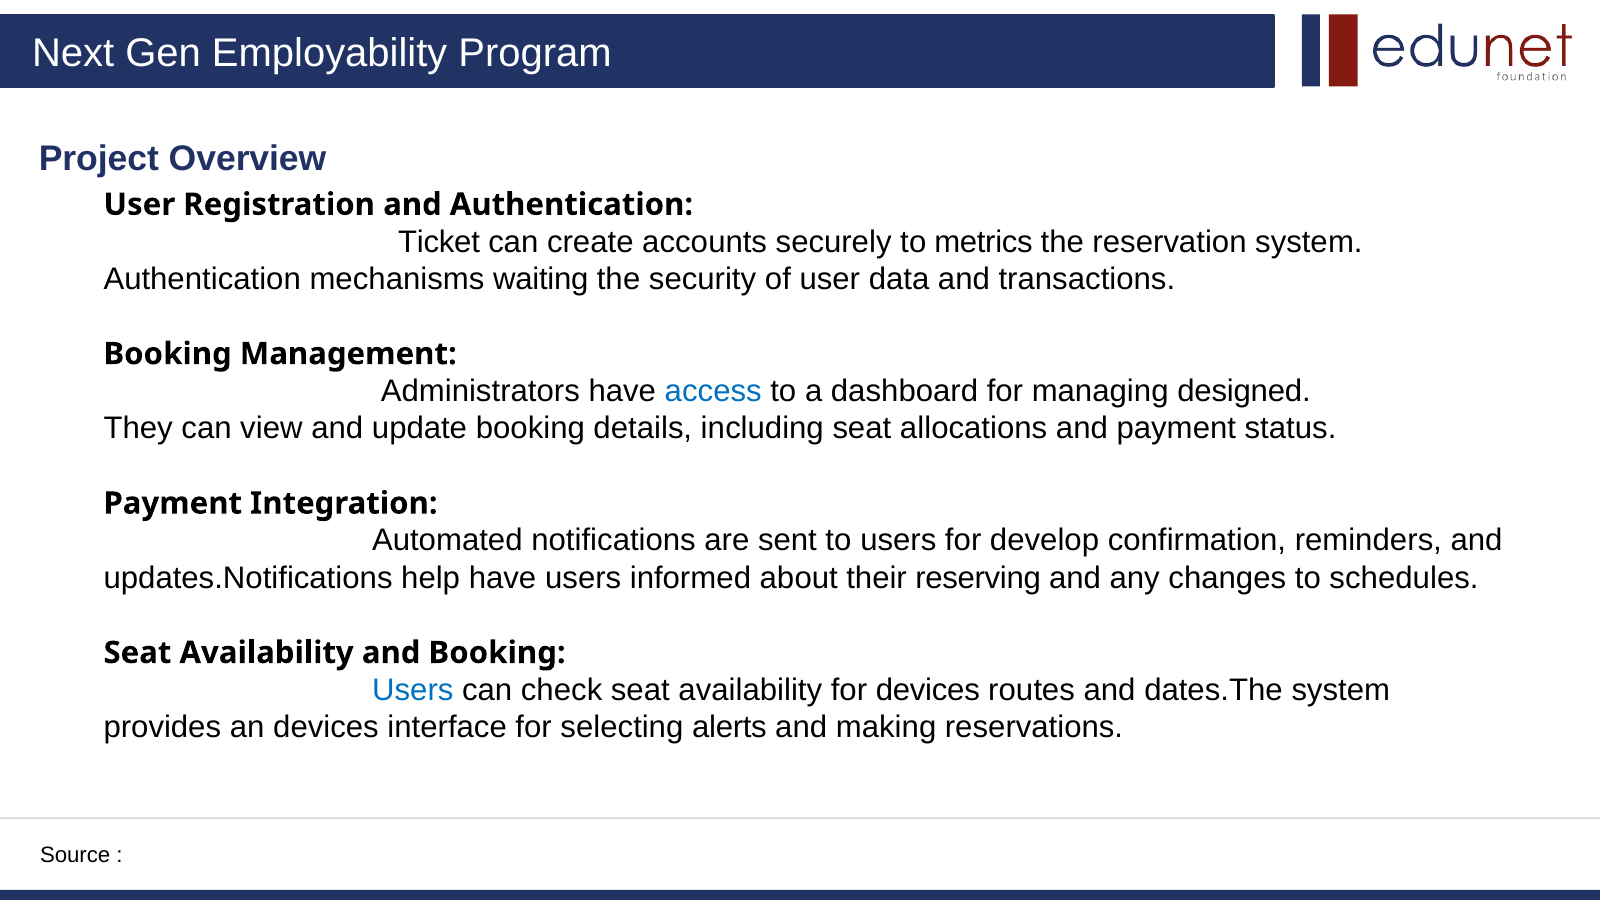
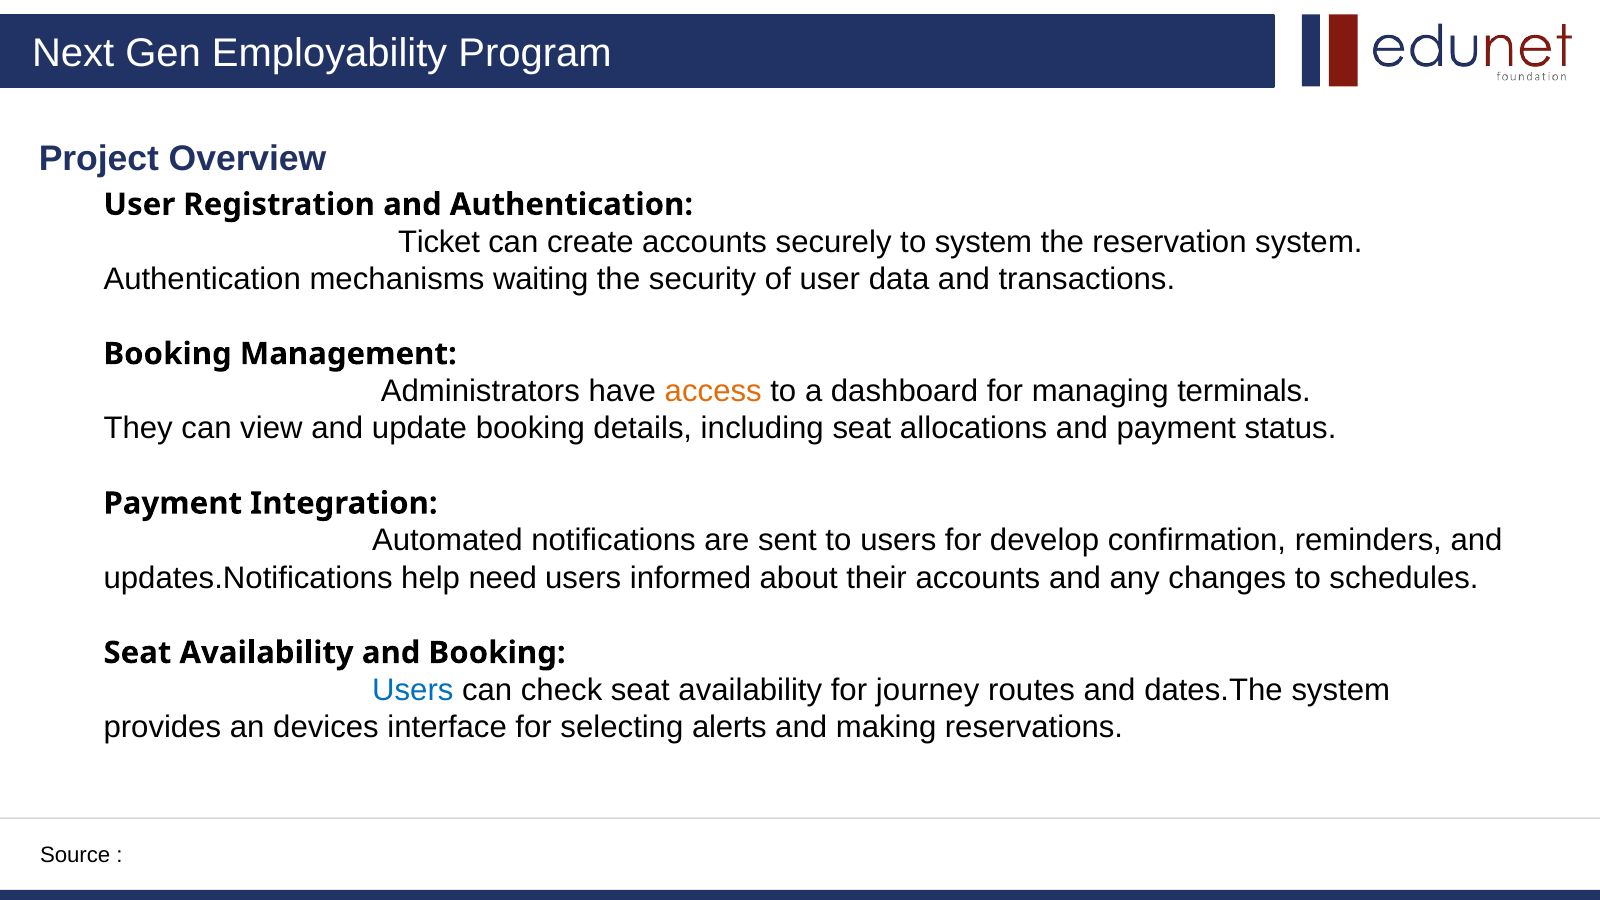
to metrics: metrics -> system
access colour: blue -> orange
designed: designed -> terminals
help have: have -> need
their reserving: reserving -> accounts
for devices: devices -> journey
